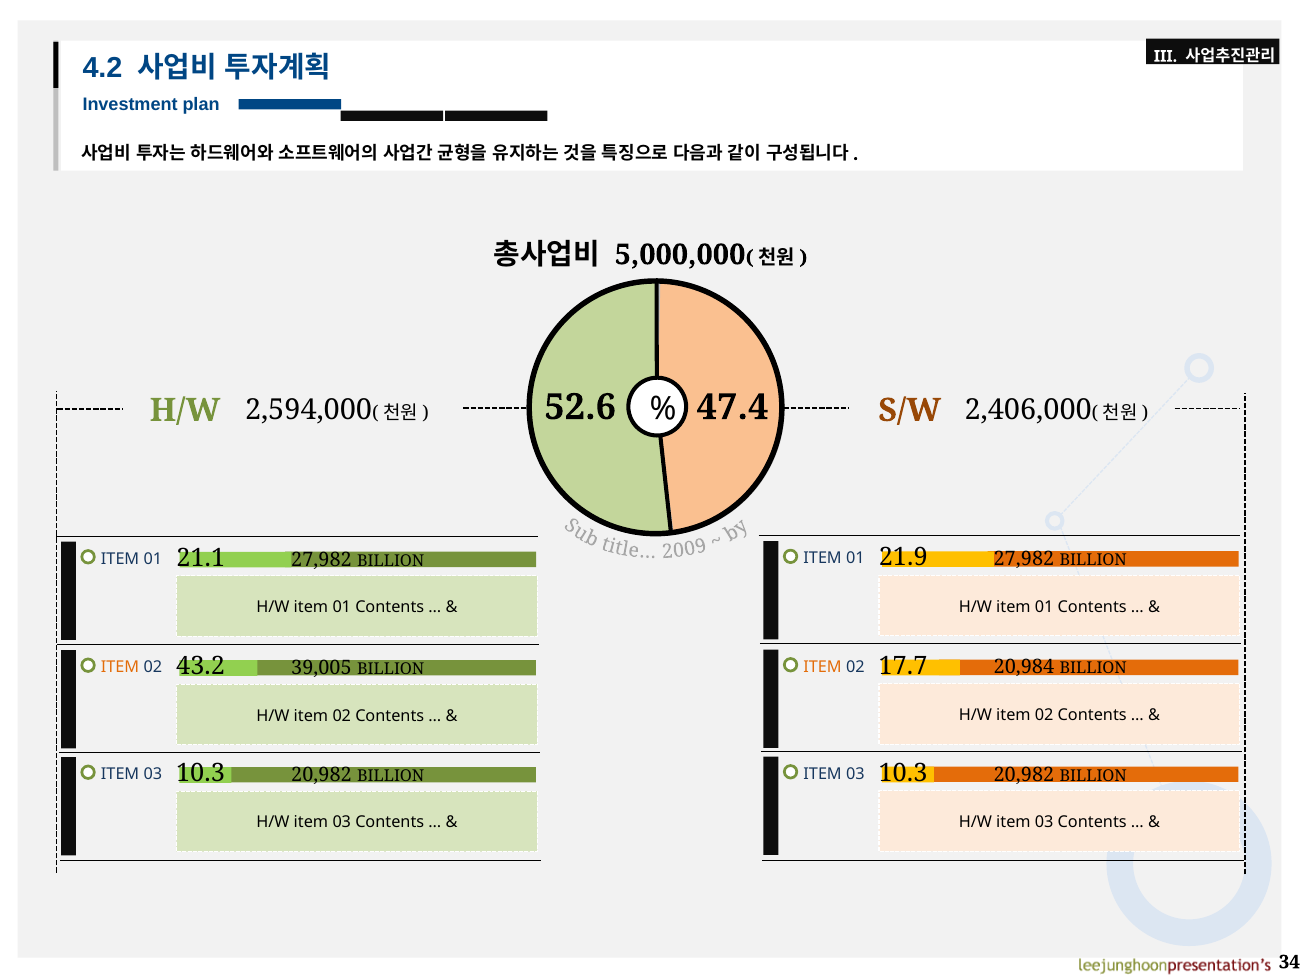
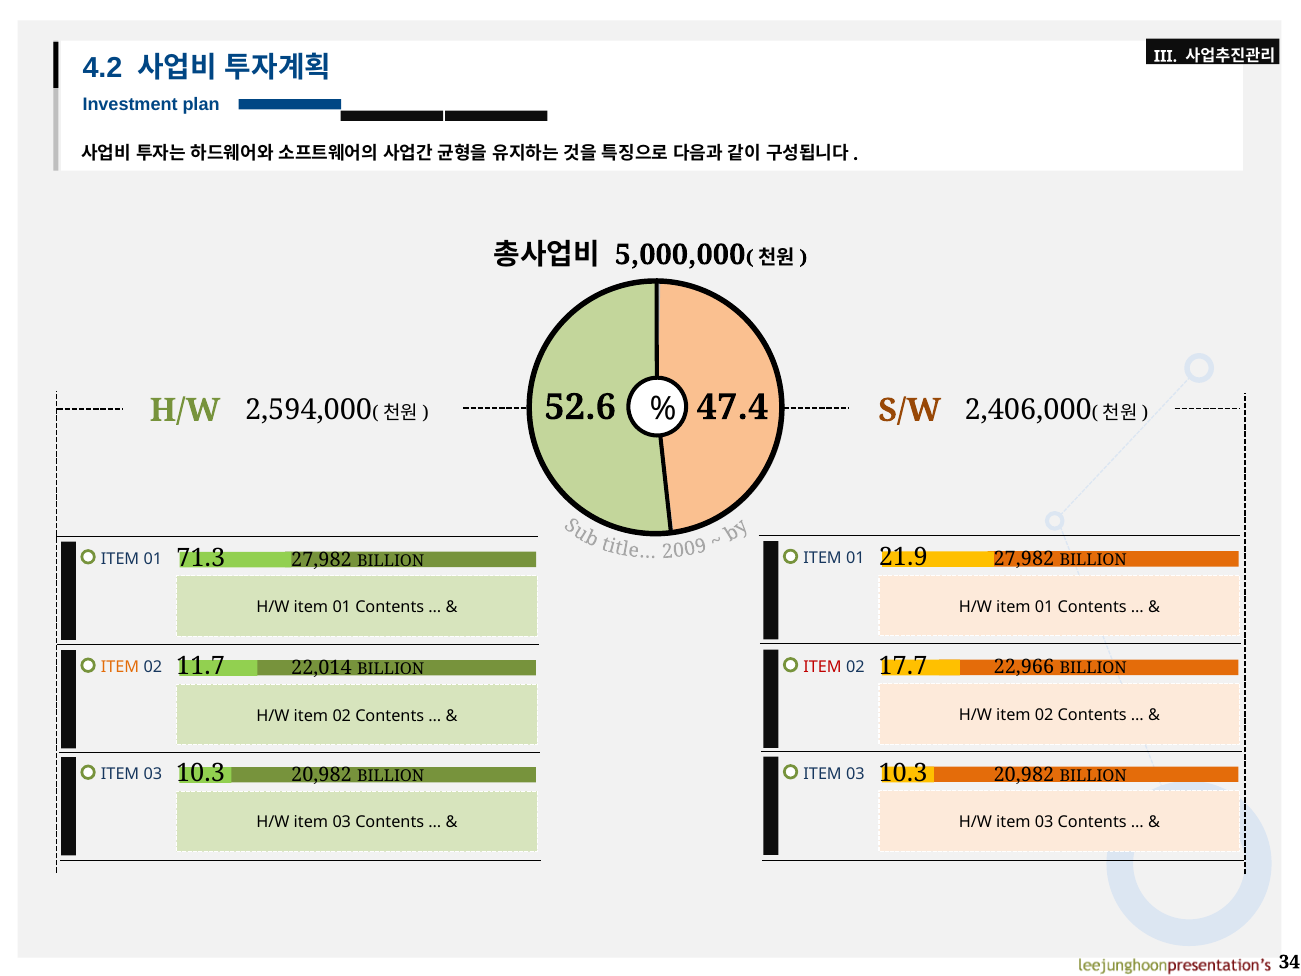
21.1: 21.1 -> 71.3
43.2: 43.2 -> 11.7
ITEM at (823, 667) colour: orange -> red
20,984: 20,984 -> 22,966
39,005: 39,005 -> 22,014
